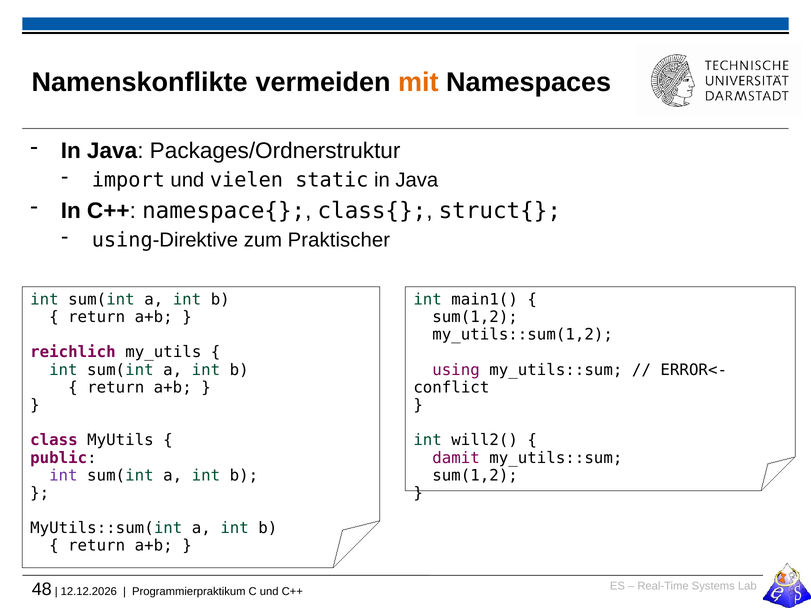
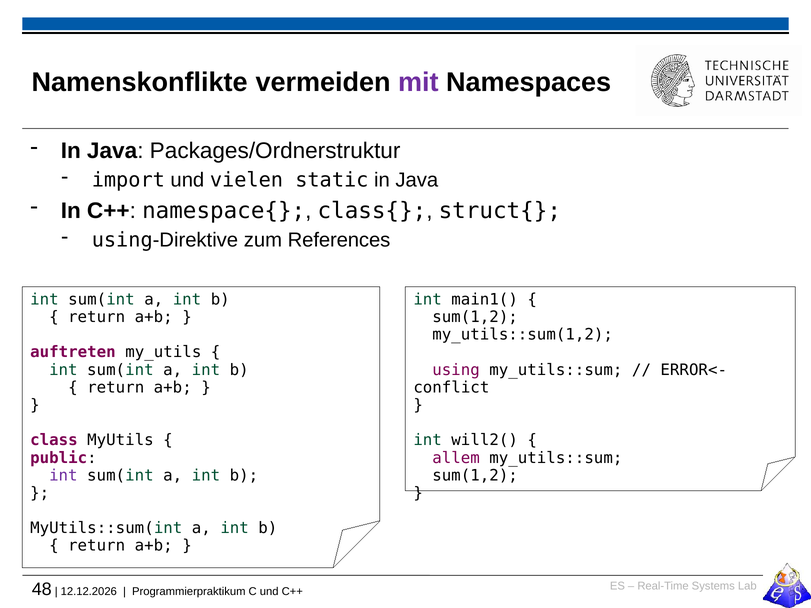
mit colour: orange -> purple
Praktischer: Praktischer -> References
reichlich: reichlich -> auftreten
damit: damit -> allem
